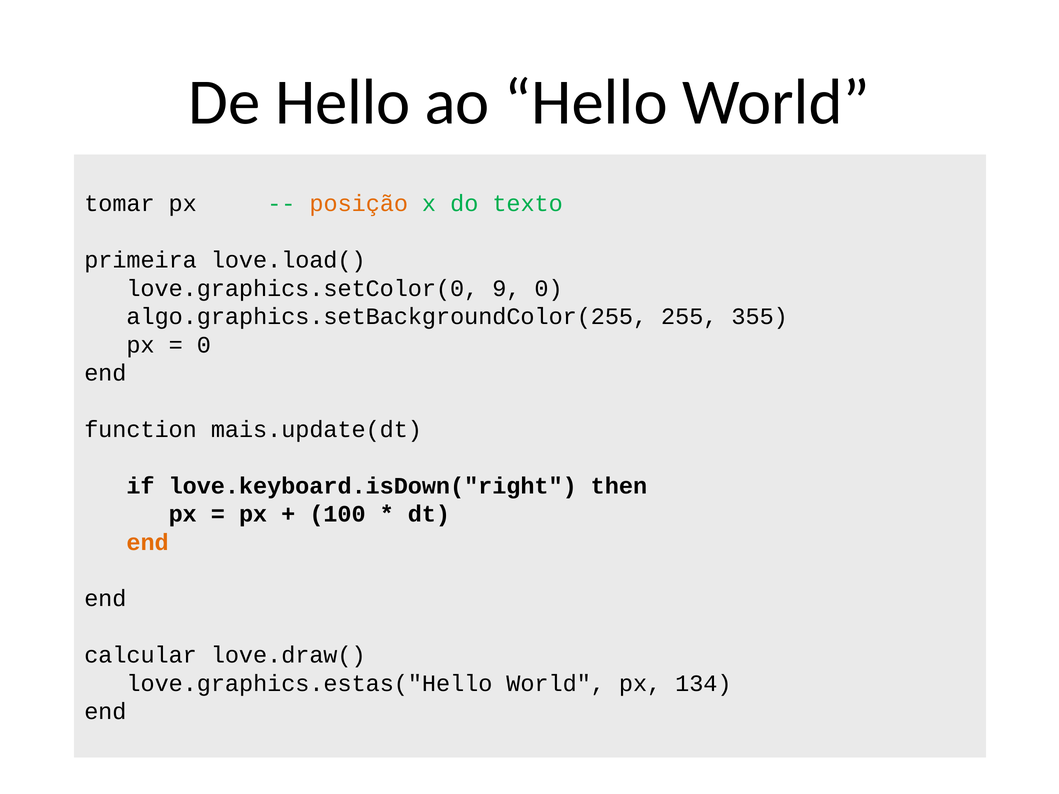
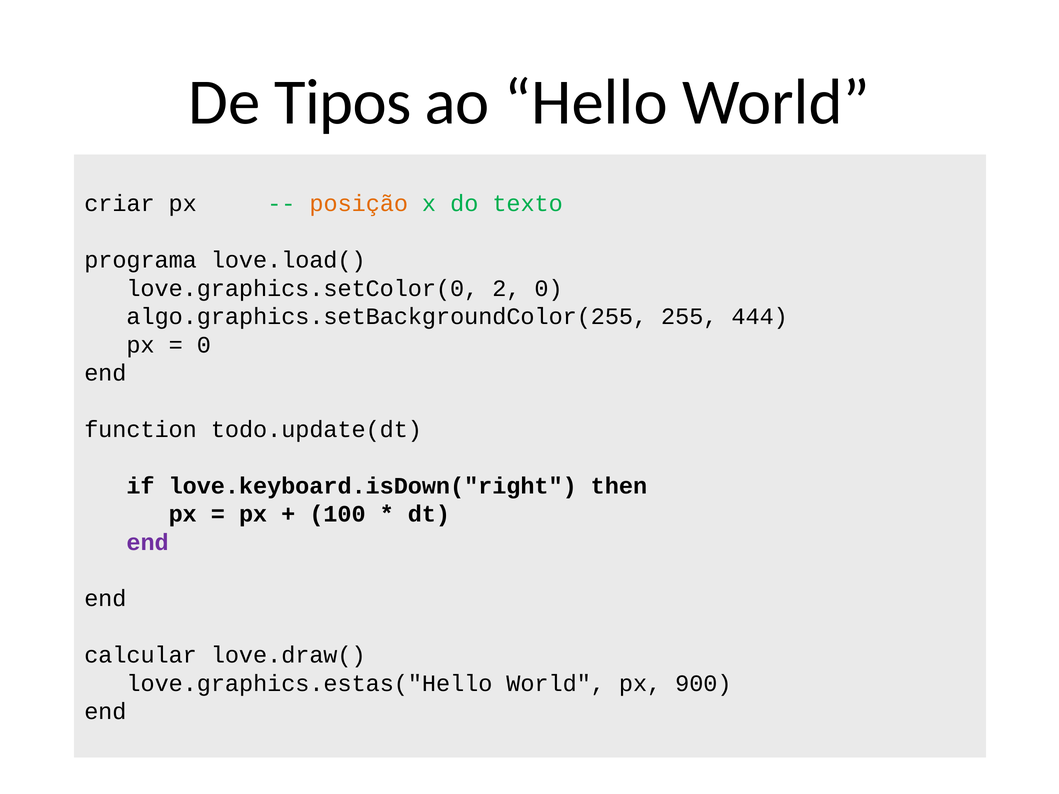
De Hello: Hello -> Tipos
tomar: tomar -> criar
primeira: primeira -> programa
9: 9 -> 2
355: 355 -> 444
mais.update(dt: mais.update(dt -> todo.update(dt
end at (148, 542) colour: orange -> purple
134: 134 -> 900
